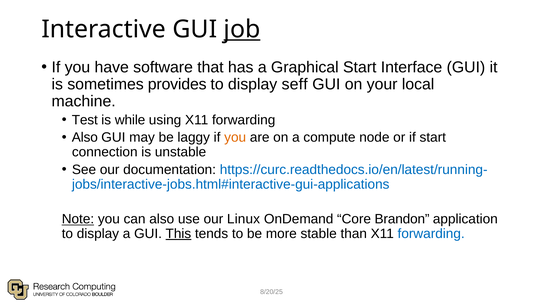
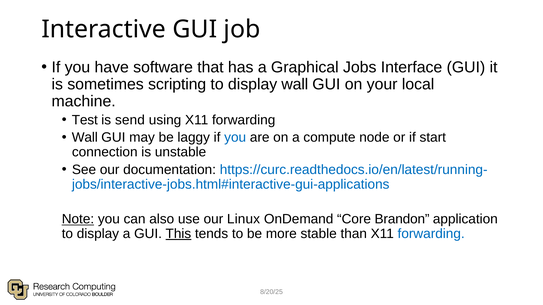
job underline: present -> none
Graphical Start: Start -> Jobs
provides: provides -> scripting
display seff: seff -> wall
while: while -> send
Also at (85, 138): Also -> Wall
you at (235, 138) colour: orange -> blue
